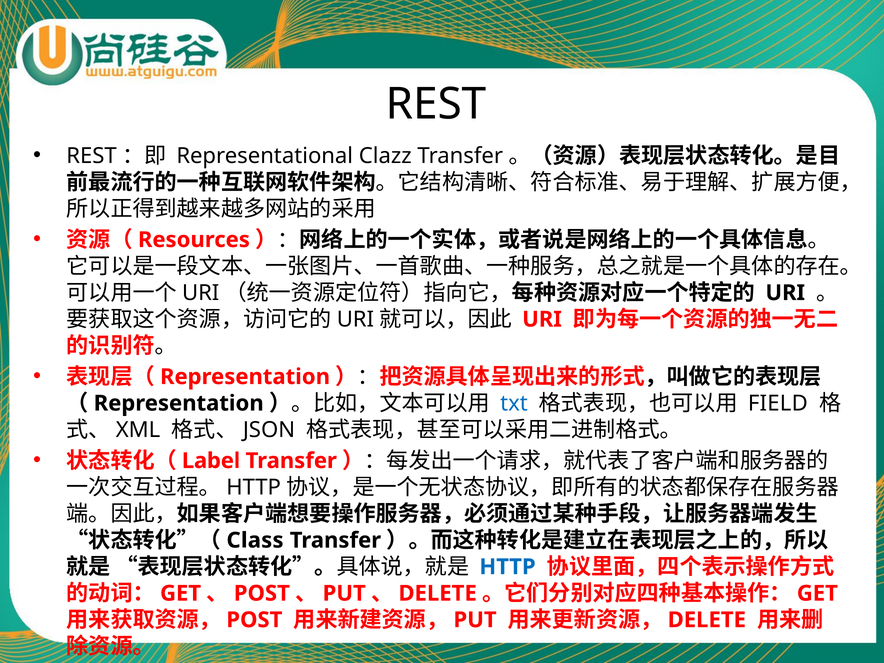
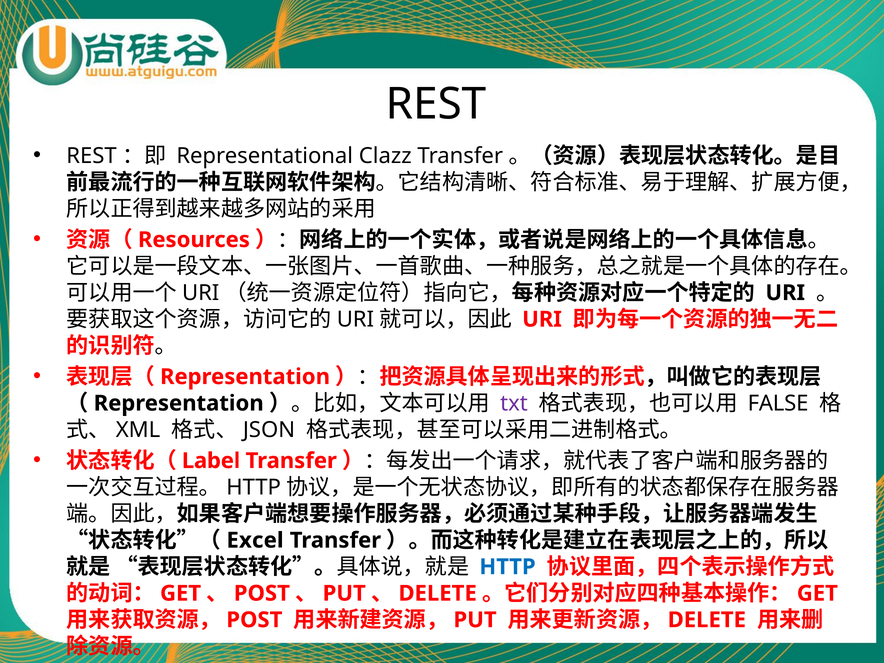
txt colour: blue -> purple
FIELD: FIELD -> FALSE
Class: Class -> Excel
